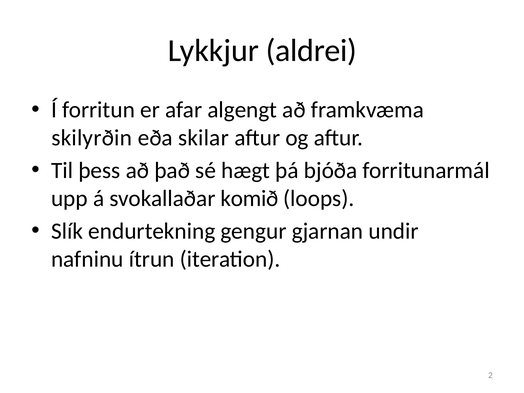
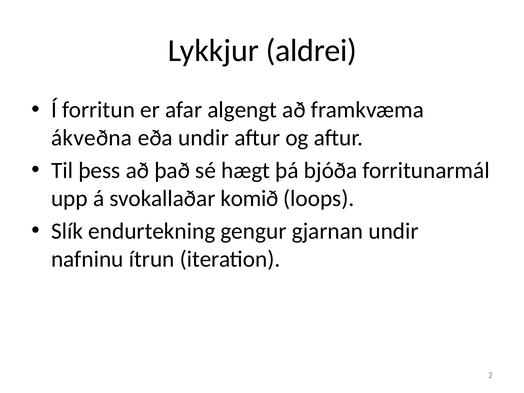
skilyrðin: skilyrðin -> ákveðna
eða skilar: skilar -> undir
